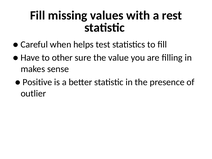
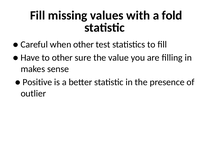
rest: rest -> fold
when helps: helps -> other
